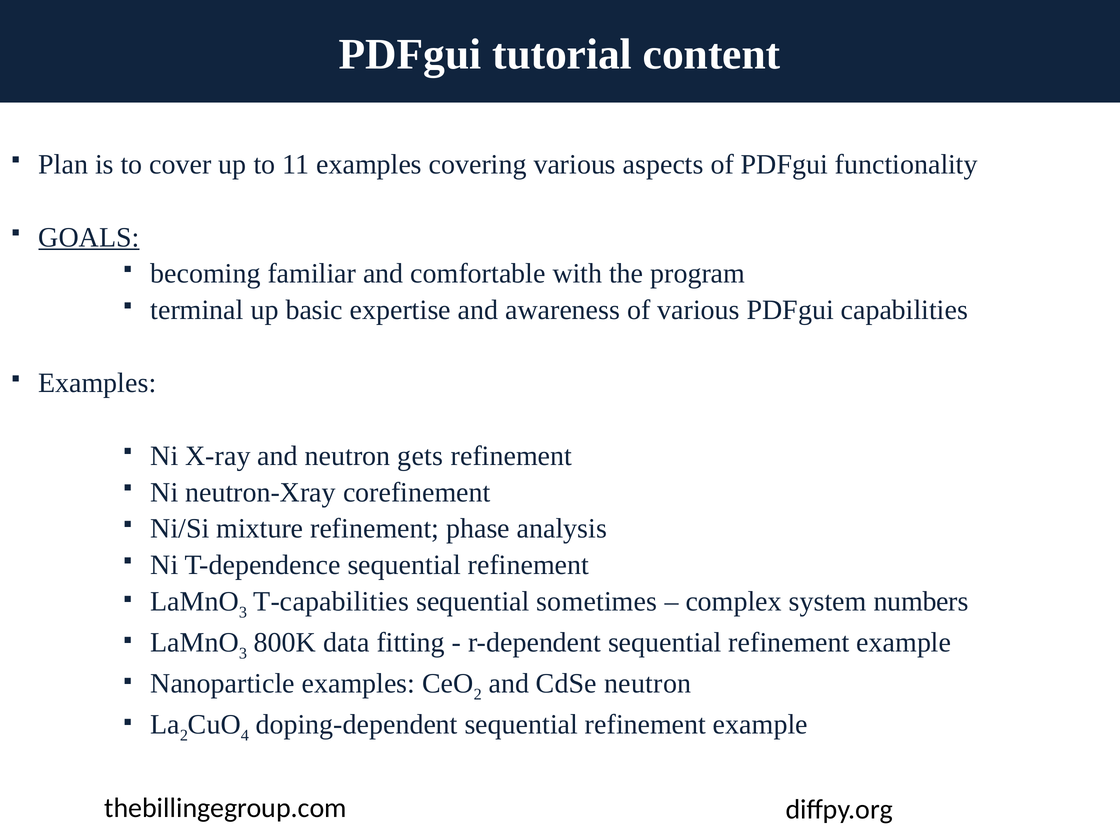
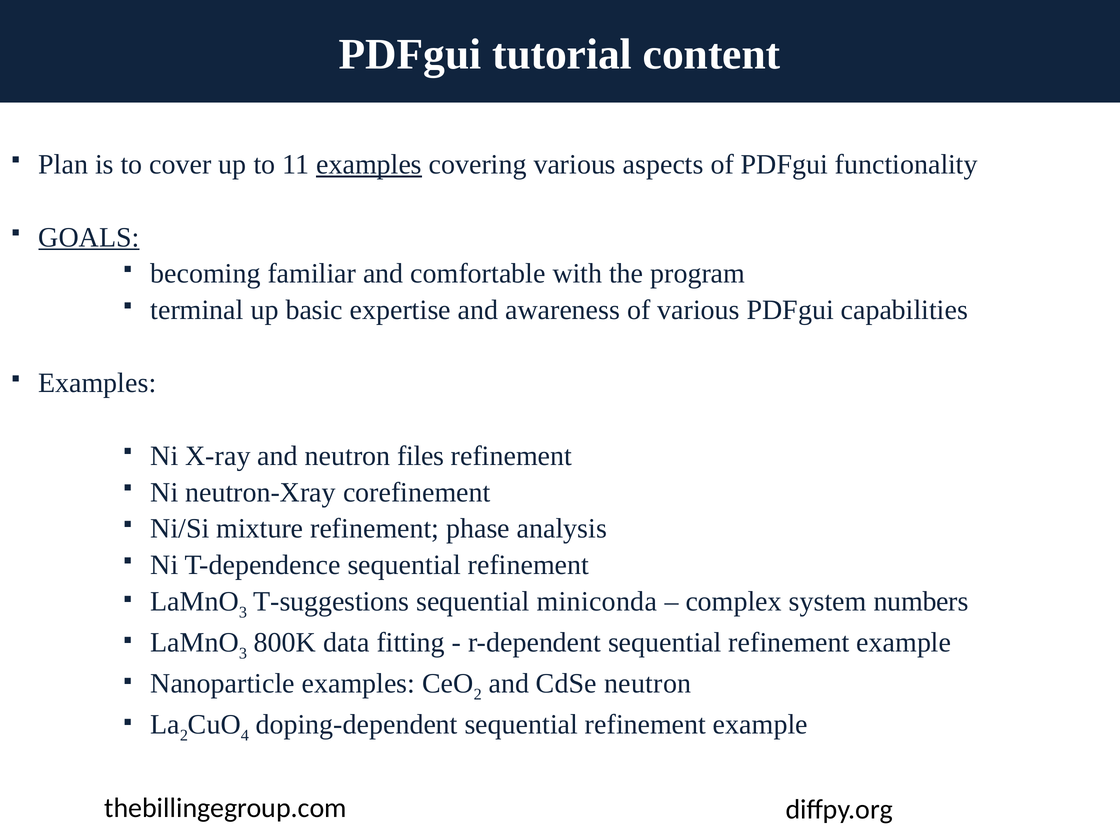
examples at (369, 164) underline: none -> present
gets: gets -> files
T-capabilities: T-capabilities -> T-suggestions
sometimes: sometimes -> miniconda
